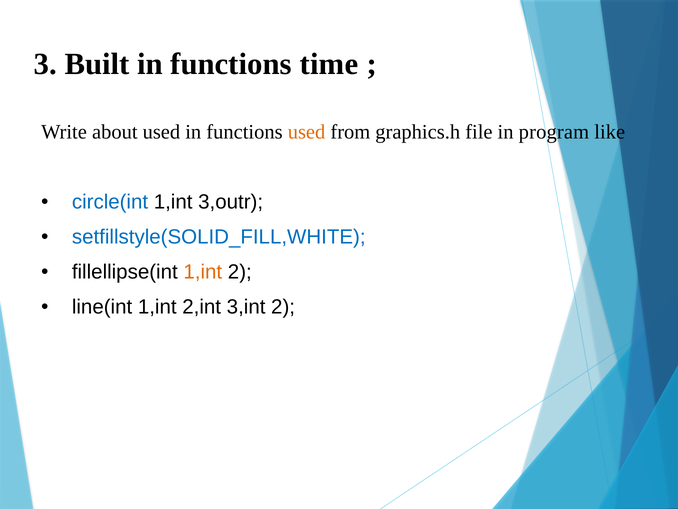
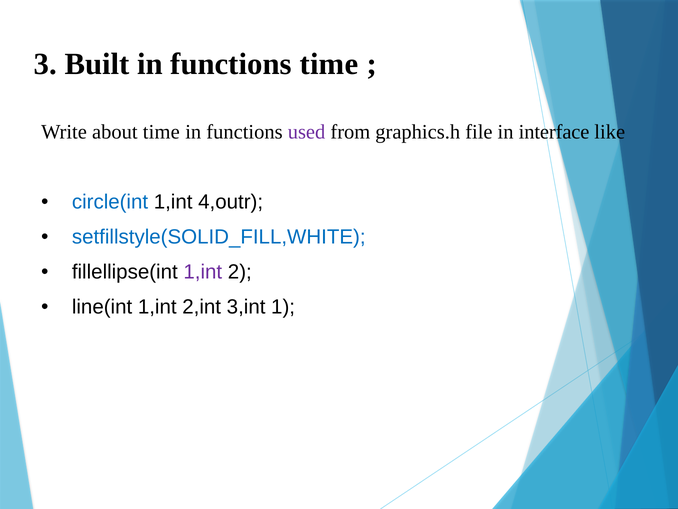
about used: used -> time
used at (307, 132) colour: orange -> purple
program: program -> interface
3,outr: 3,outr -> 4,outr
1,int at (203, 272) colour: orange -> purple
3,int 2: 2 -> 1
